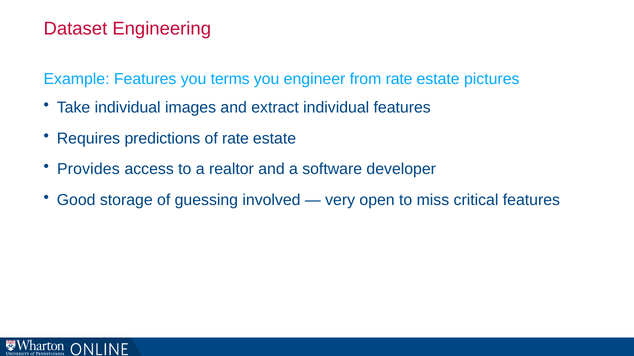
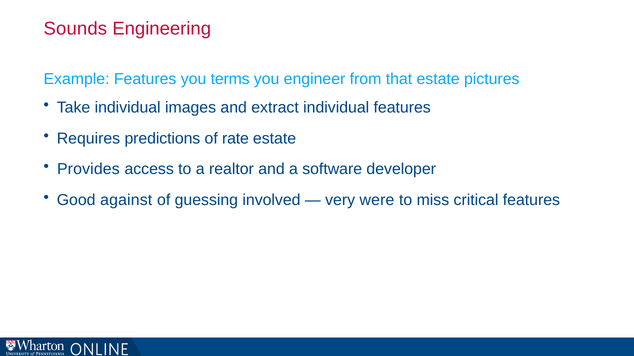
Dataset: Dataset -> Sounds
from rate: rate -> that
storage: storage -> against
open: open -> were
